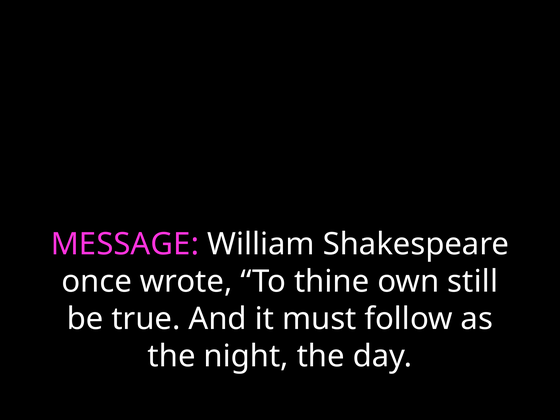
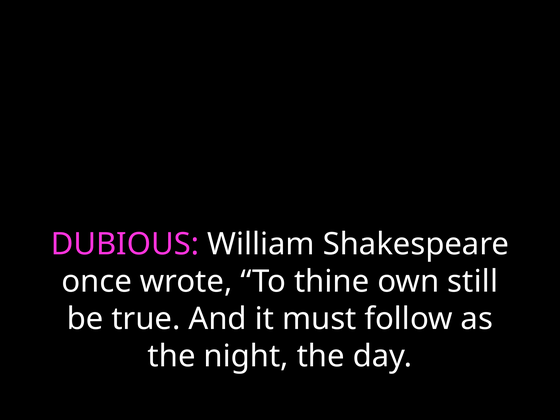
MESSAGE: MESSAGE -> DUBIOUS
